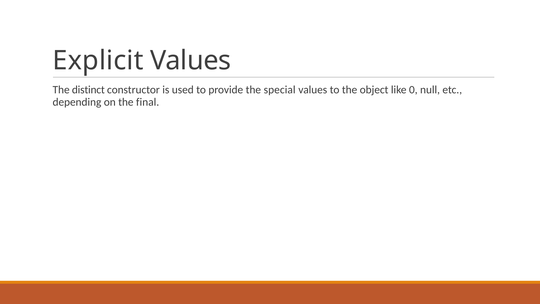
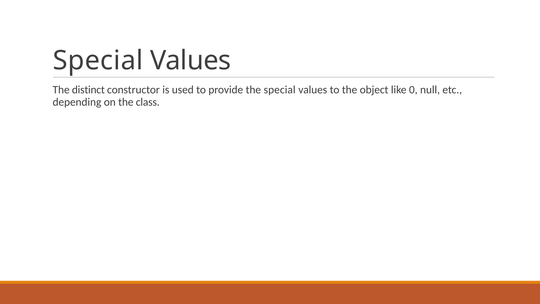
Explicit at (98, 60): Explicit -> Special
final: final -> class
